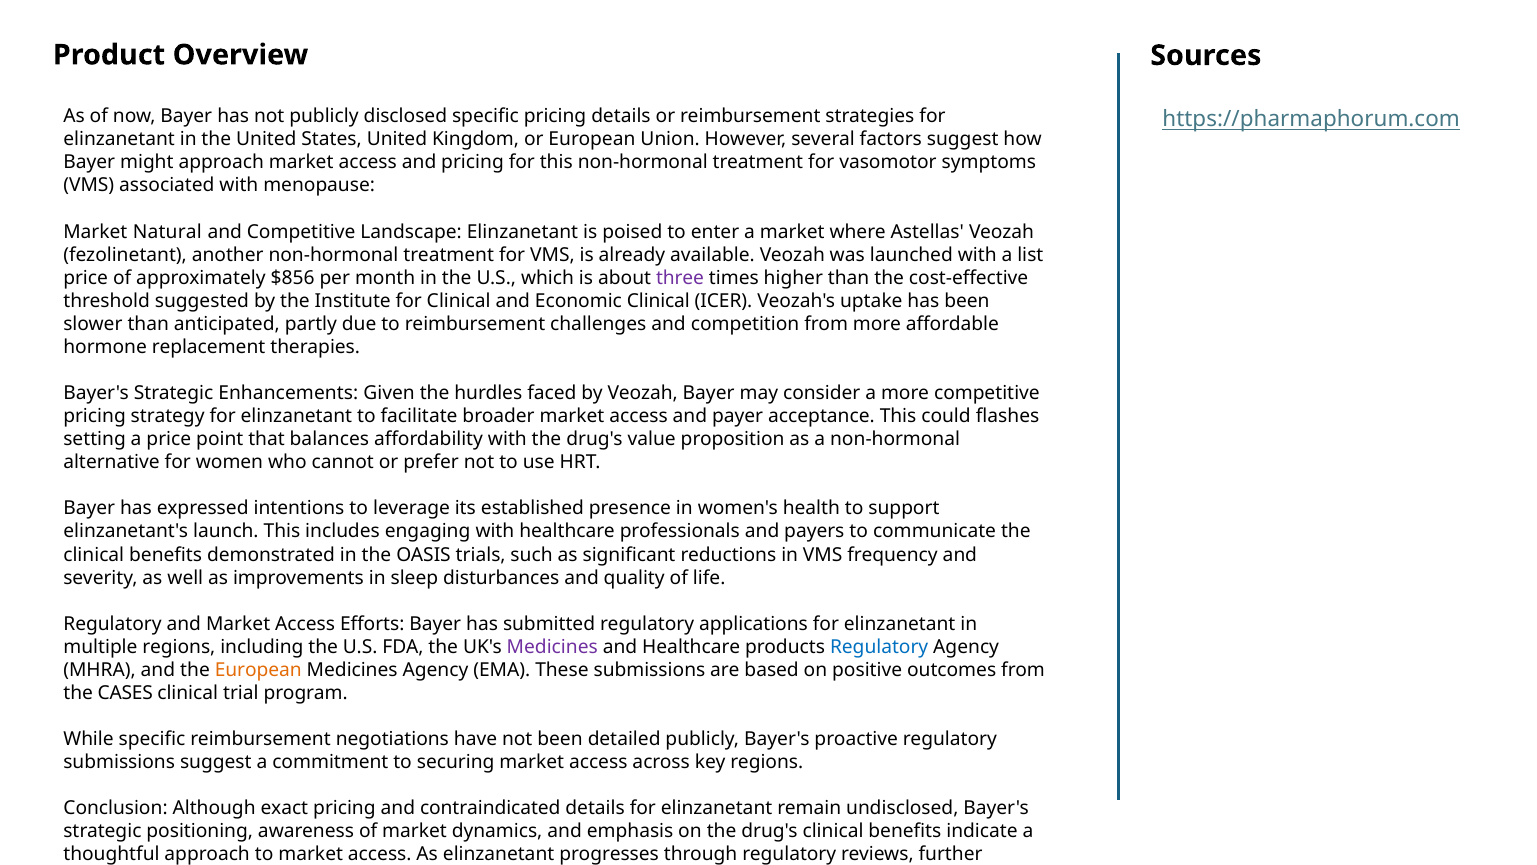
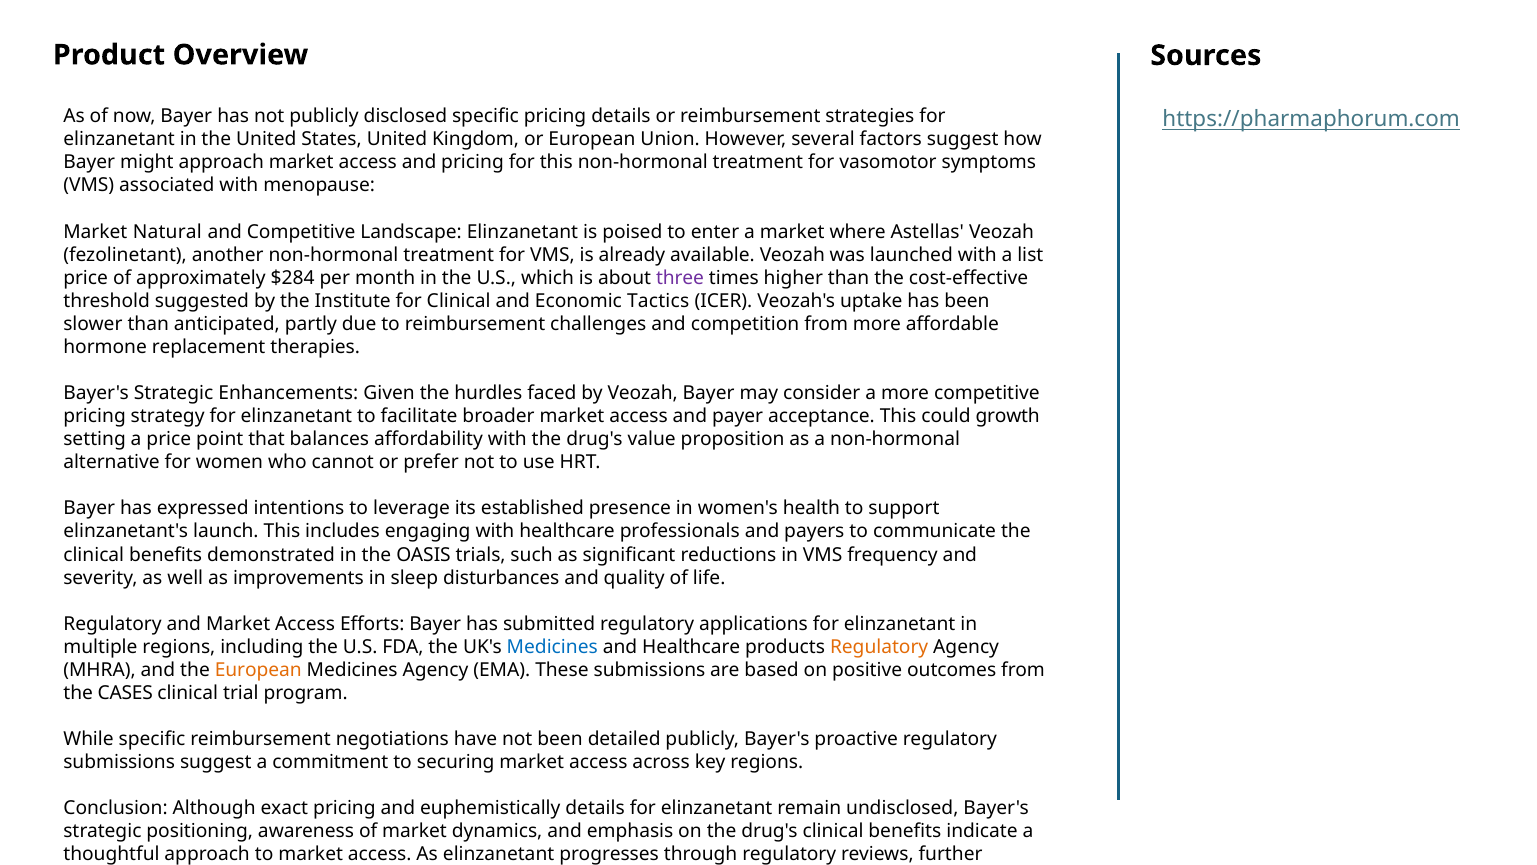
$856: $856 -> $284
Economic Clinical: Clinical -> Tactics
flashes: flashes -> growth
Medicines at (552, 647) colour: purple -> blue
Regulatory at (879, 647) colour: blue -> orange
contraindicated: contraindicated -> euphemistically
